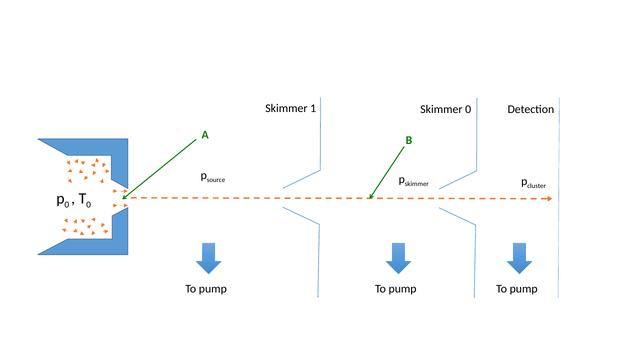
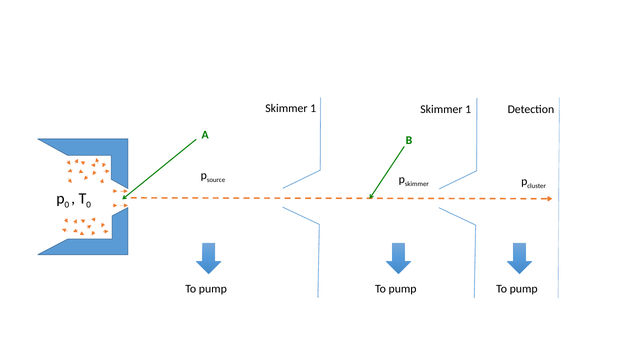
1 Skimmer 0: 0 -> 1
